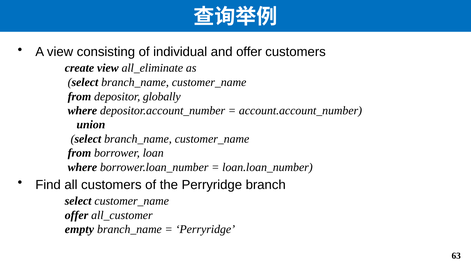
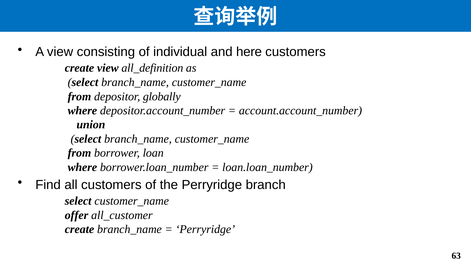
and offer: offer -> here
all_eliminate: all_eliminate -> all_definition
empty at (79, 229): empty -> create
